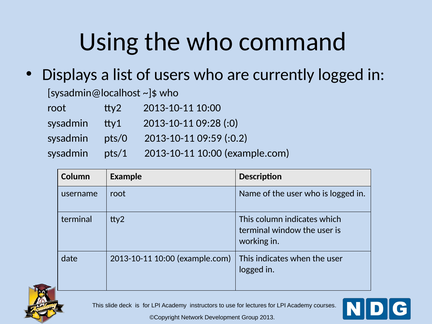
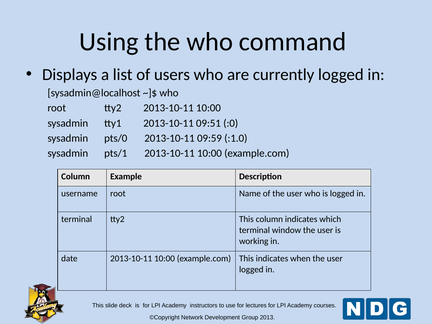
09:28: 09:28 -> 09:51
:0.2: :0.2 -> :1.0
